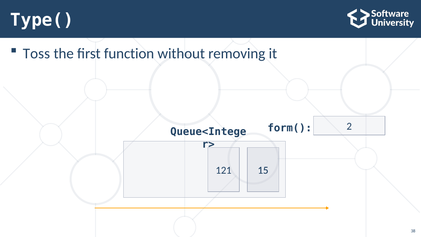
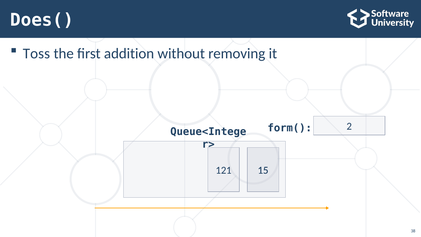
Type(: Type( -> Does(
function: function -> addition
